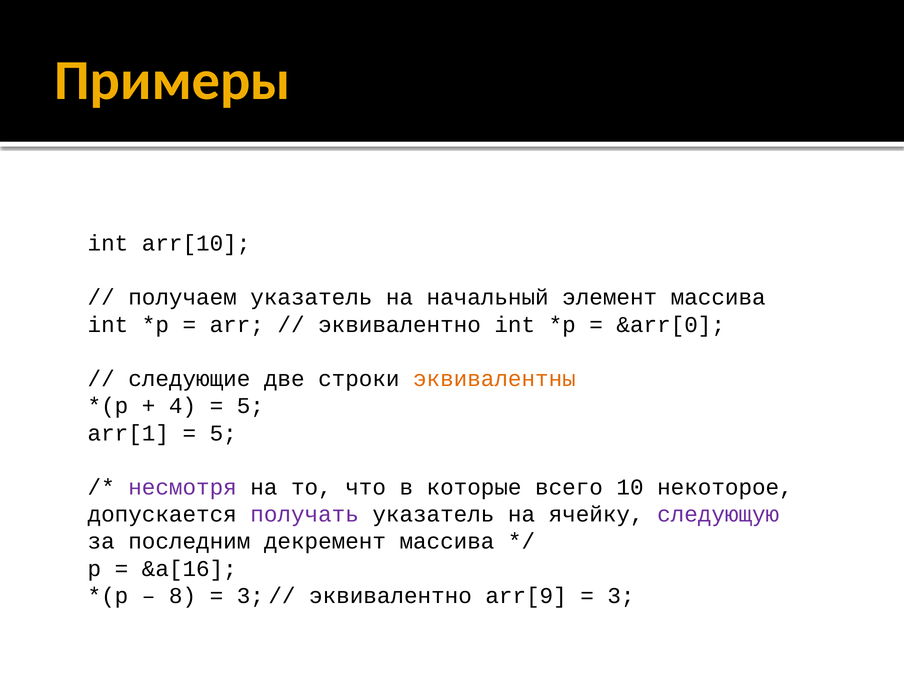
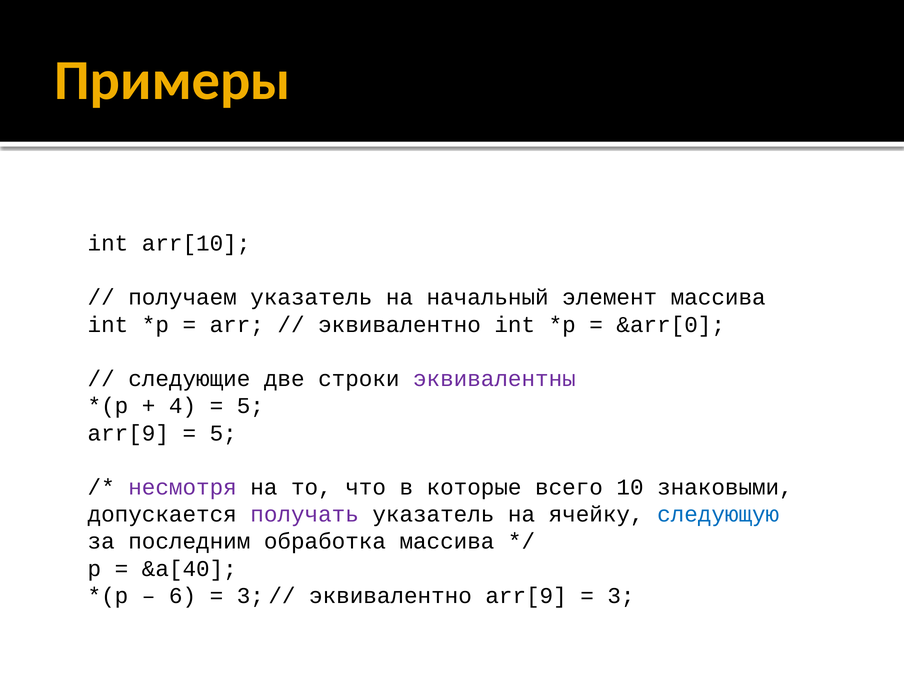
эквивалентны colour: orange -> purple
arr[1 at (128, 433): arr[1 -> arr[9
некоторое: некоторое -> знаковыми
следующую colour: purple -> blue
декремент: декремент -> обработка
&a[16: &a[16 -> &a[40
8: 8 -> 6
